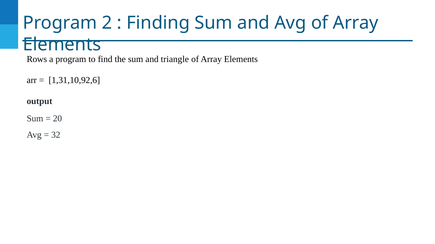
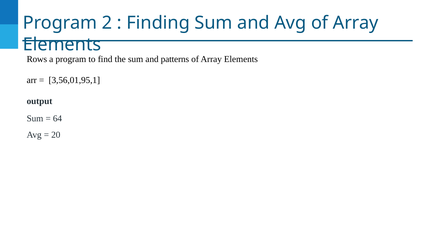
triangle: triangle -> patterns
1,31,10,92,6: 1,31,10,92,6 -> 3,56,01,95,1
20: 20 -> 64
32: 32 -> 20
